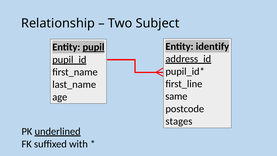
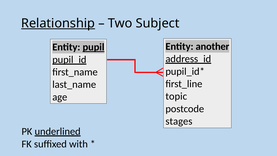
Relationship underline: none -> present
identify: identify -> another
same: same -> topic
